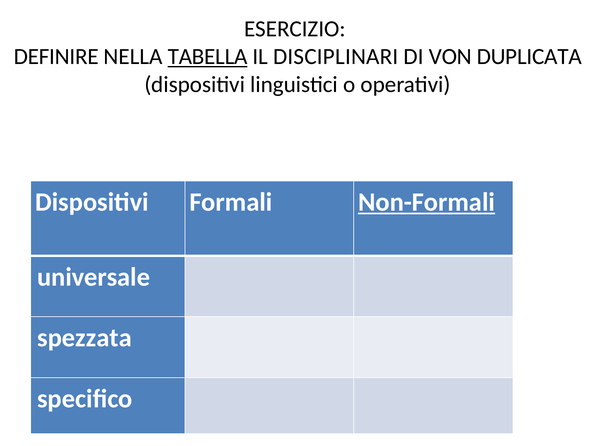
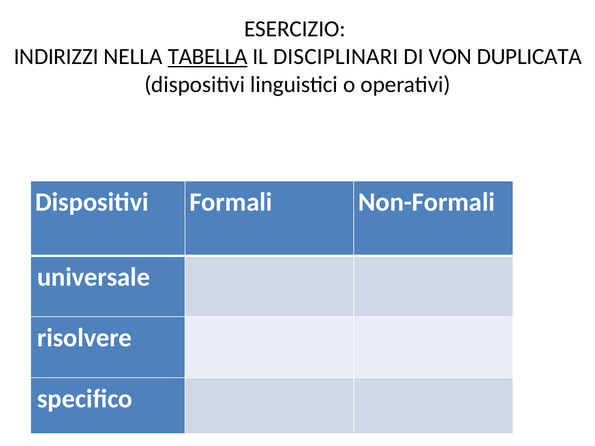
DEFINIRE: DEFINIRE -> INDIRIZZI
Non-Formali underline: present -> none
spezzata: spezzata -> risolvere
